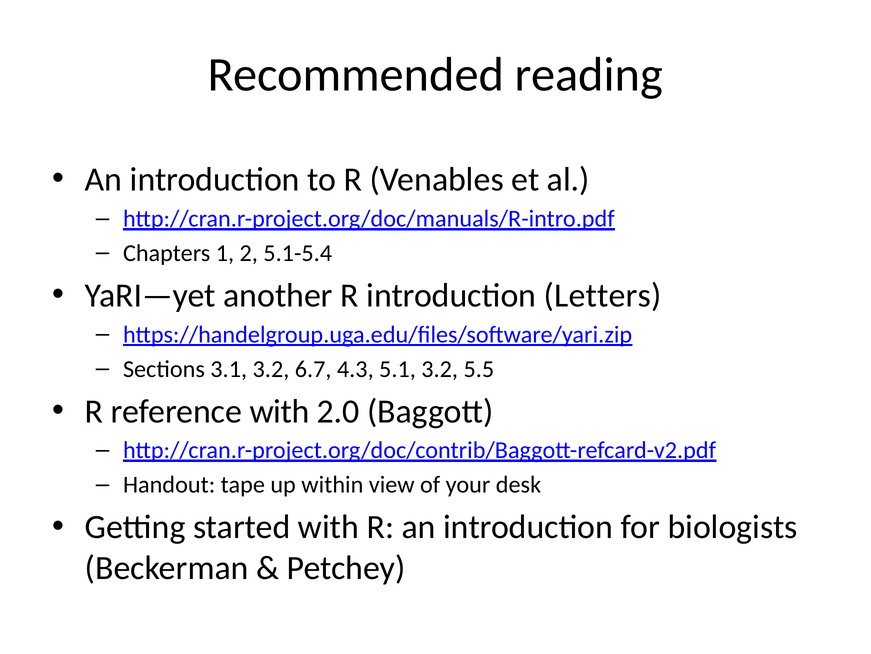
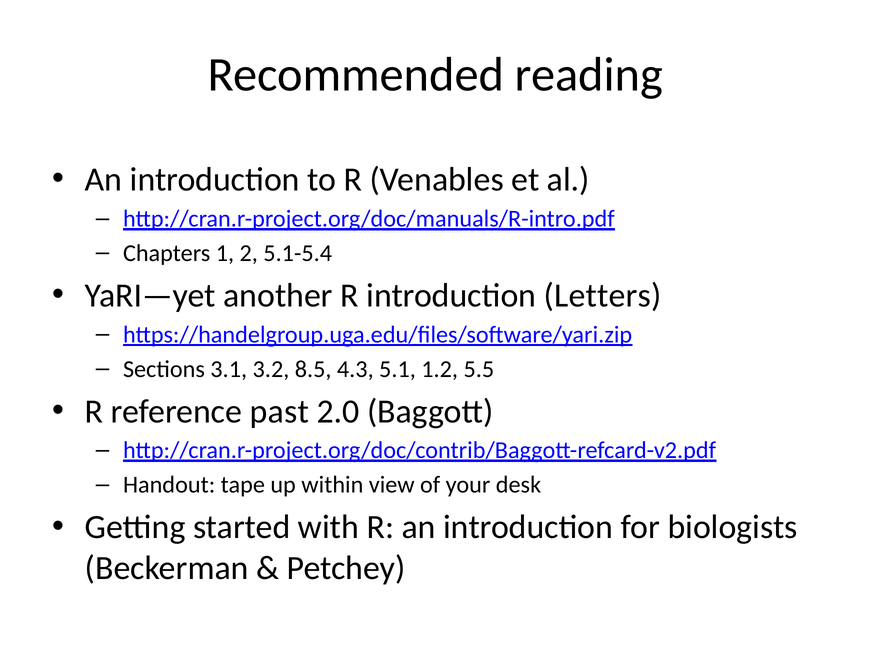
6.7: 6.7 -> 8.5
5.1 3.2: 3.2 -> 1.2
reference with: with -> past
